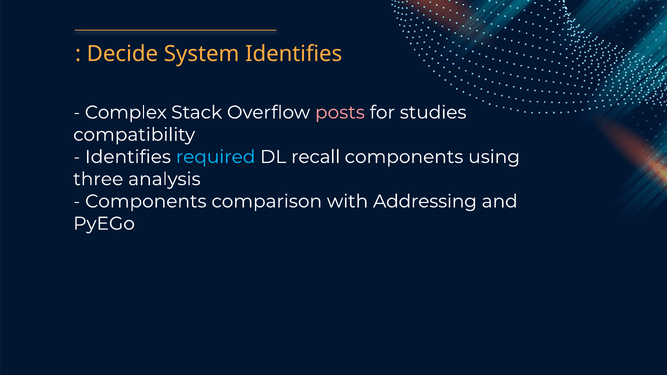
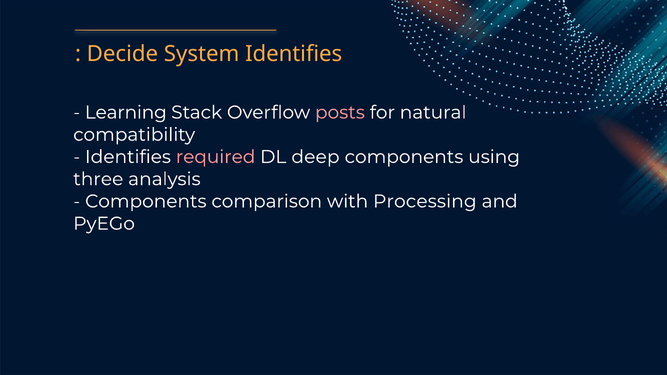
Complex: Complex -> Learning
studies: studies -> natural
required colour: light blue -> pink
recall: recall -> deep
Addressing: Addressing -> Processing
